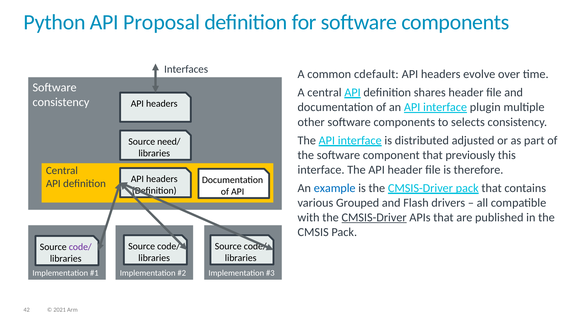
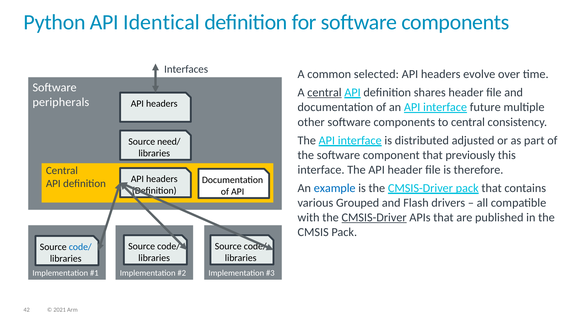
Proposal: Proposal -> Identical
cdefault: cdefault -> selected
central at (324, 93) underline: none -> present
consistency at (61, 102): consistency -> peripherals
plugin: plugin -> future
to selects: selects -> central
code/ at (80, 247) colour: purple -> blue
